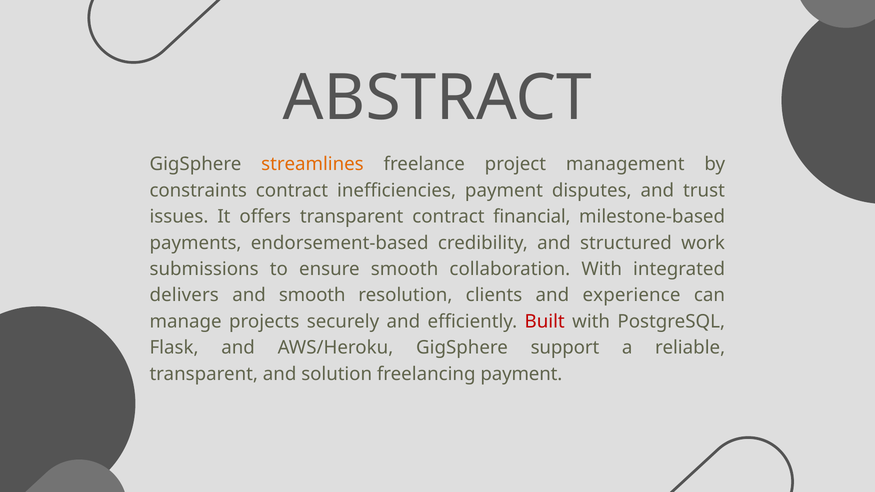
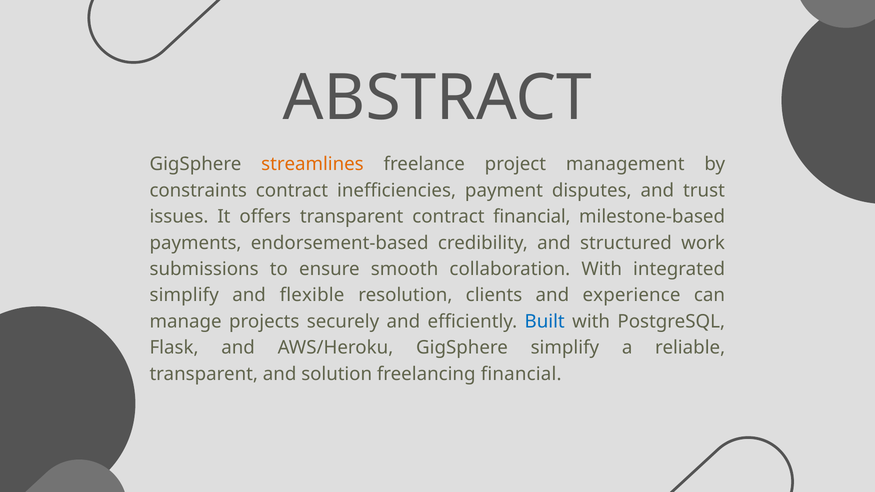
delivers at (184, 295): delivers -> simplify
and smooth: smooth -> flexible
Built colour: red -> blue
GigSphere support: support -> simplify
freelancing payment: payment -> financial
